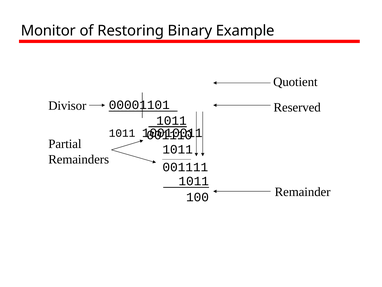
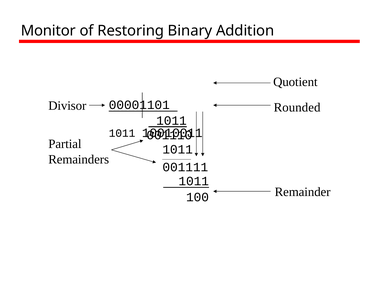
Example: Example -> Addition
Reserved: Reserved -> Rounded
